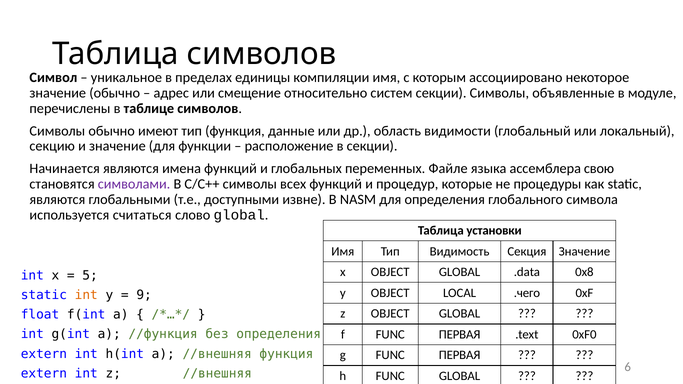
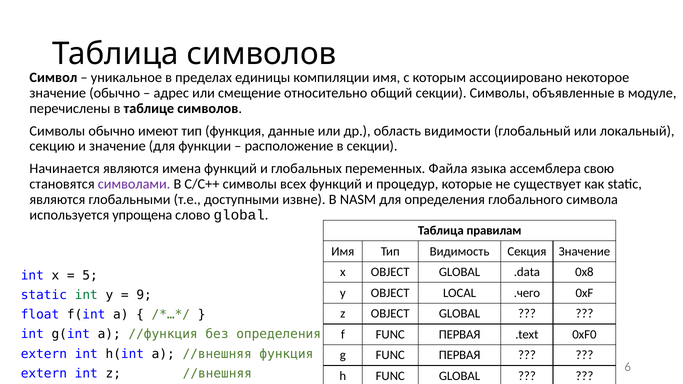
систем: систем -> общий
Файле: Файле -> Файла
процедуры: процедуры -> существует
считаться: считаться -> упрощена
установки: установки -> правилам
int at (86, 295) colour: orange -> green
